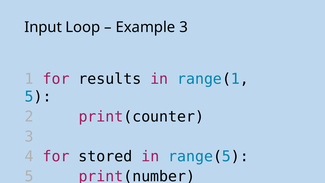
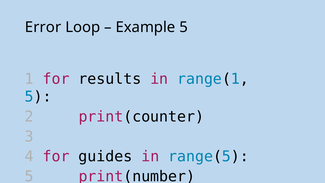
Input: Input -> Error
Example 3: 3 -> 5
stored: stored -> guides
